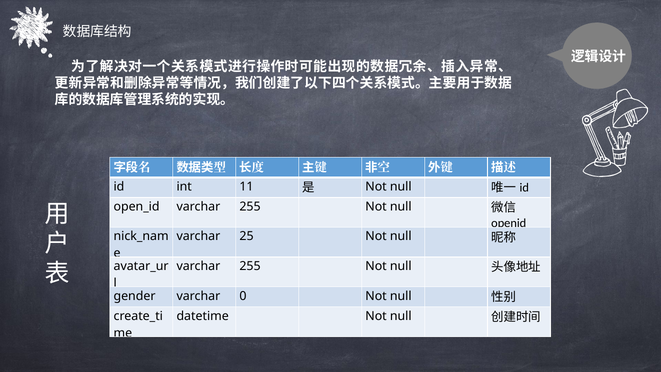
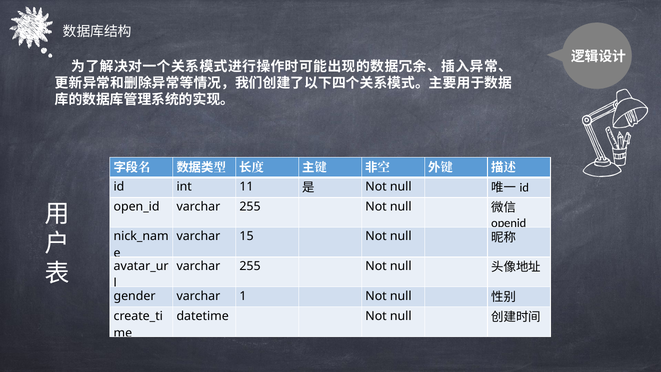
25: 25 -> 15
0: 0 -> 1
